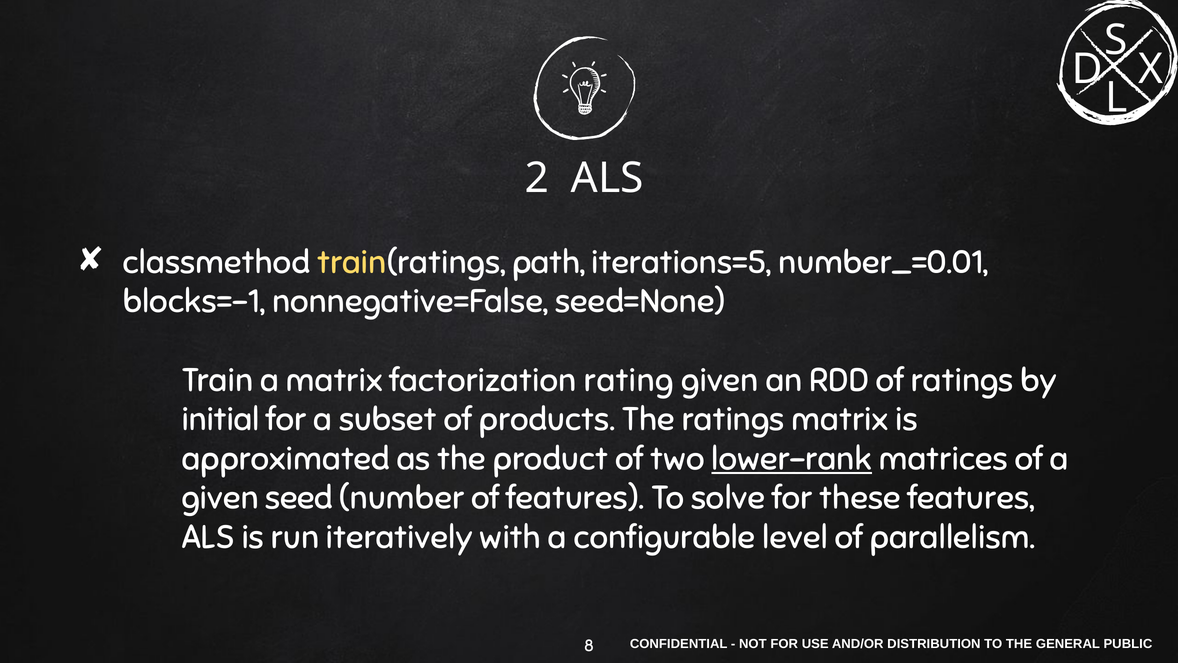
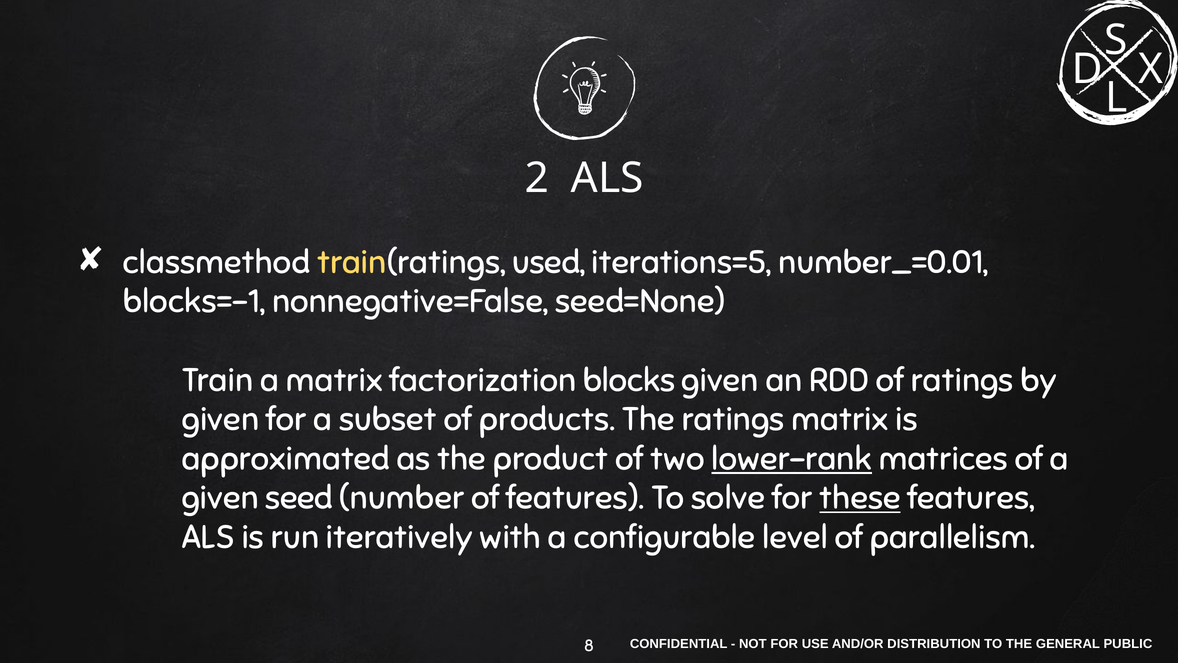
path: path -> used
rating: rating -> blocks
initial at (221, 419): initial -> given
these underline: none -> present
